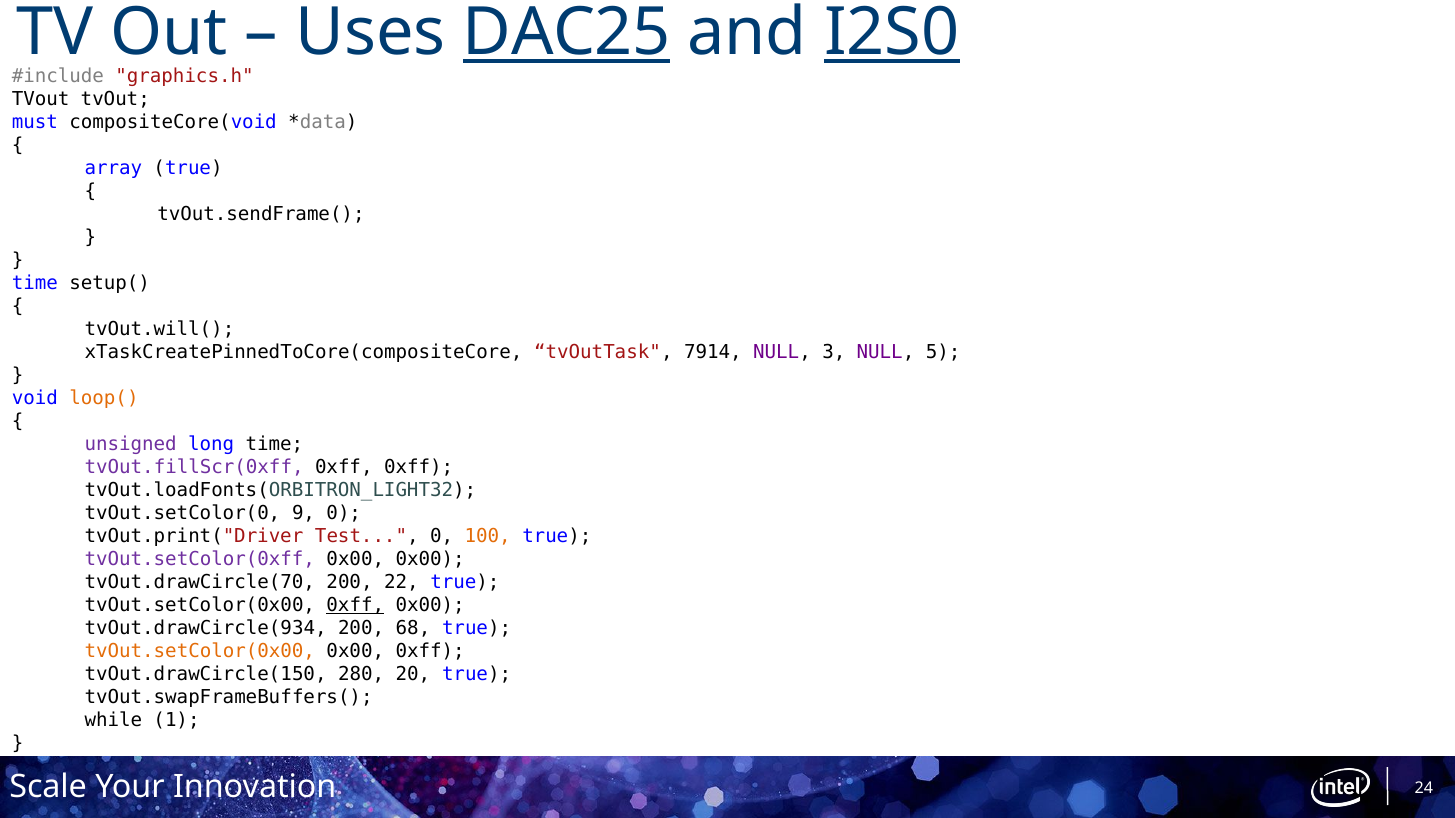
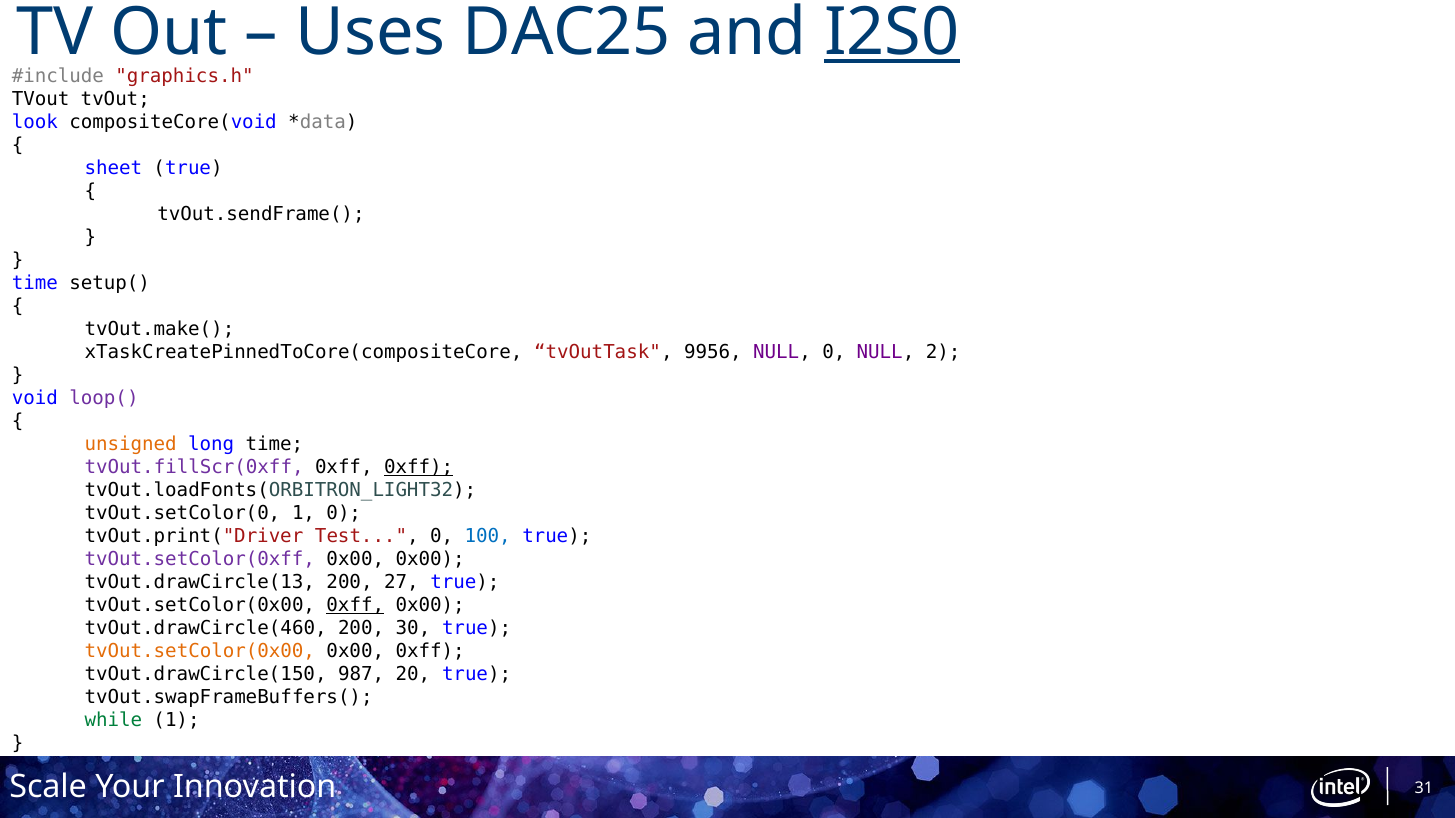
DAC25 underline: present -> none
must: must -> look
array: array -> sheet
tvOut.will(: tvOut.will( -> tvOut.make(
7914: 7914 -> 9956
NULL 3: 3 -> 0
5: 5 -> 2
loop( colour: orange -> purple
unsigned colour: purple -> orange
0xff at (419, 467) underline: none -> present
tvOut.setColor(0 9: 9 -> 1
100 colour: orange -> blue
tvOut.drawCircle(70: tvOut.drawCircle(70 -> tvOut.drawCircle(13
22: 22 -> 27
tvOut.drawCircle(934: tvOut.drawCircle(934 -> tvOut.drawCircle(460
68: 68 -> 30
280: 280 -> 987
while colour: black -> green
24: 24 -> 31
